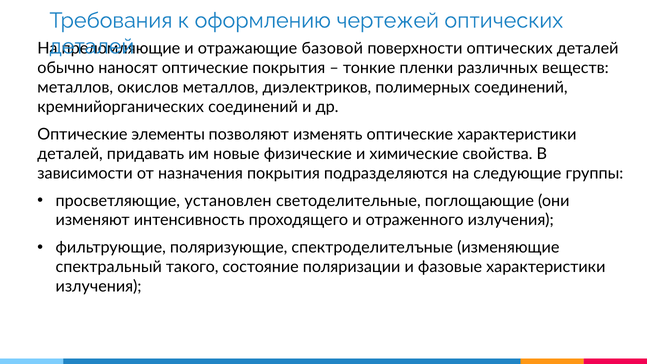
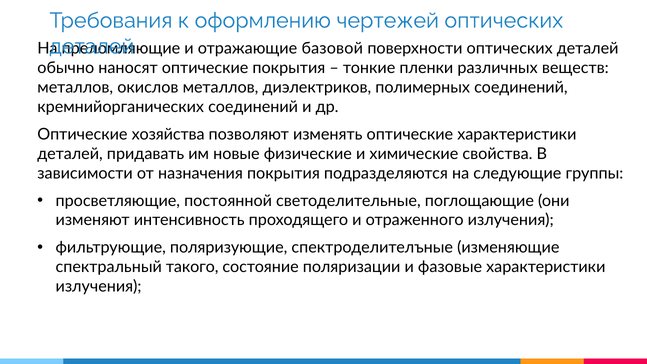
элементы: элементы -> хозяйства
установлен: установлен -> постоянной
